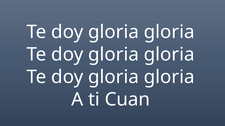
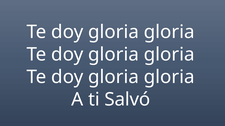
Cuan: Cuan -> Salvó
